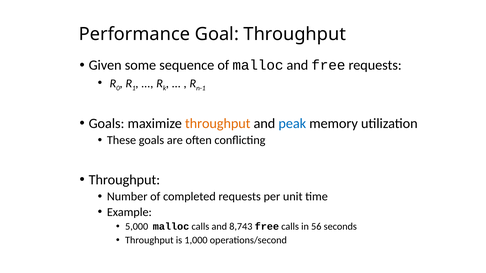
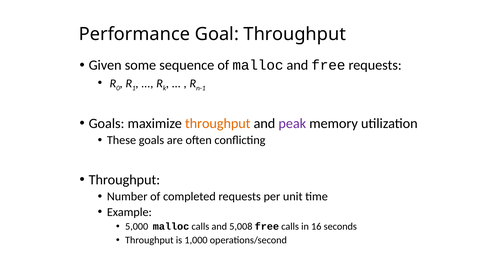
peak colour: blue -> purple
8,743: 8,743 -> 5,008
56: 56 -> 16
